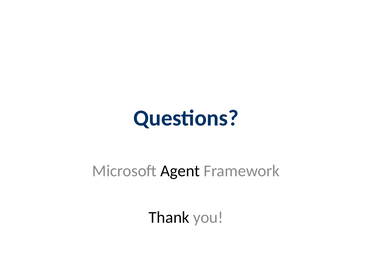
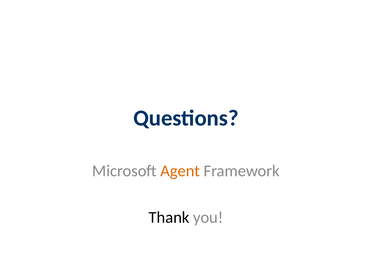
Agent colour: black -> orange
